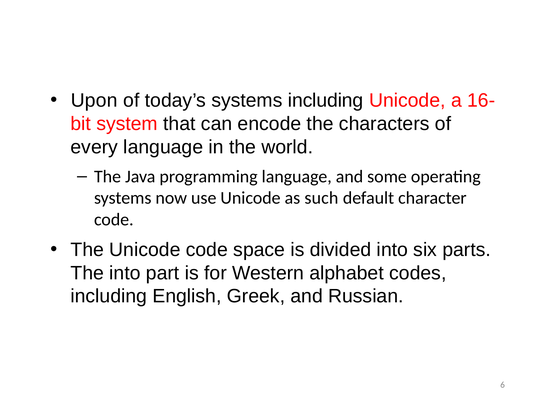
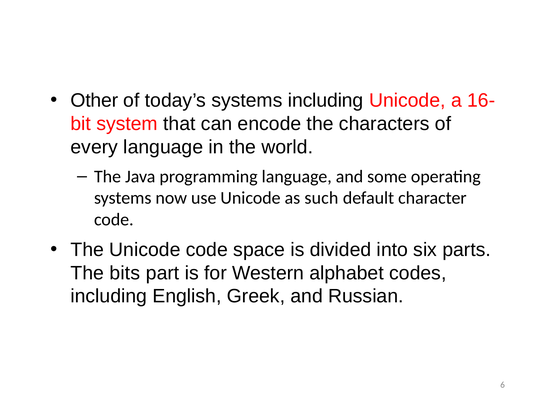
Upon: Upon -> Other
The into: into -> bits
